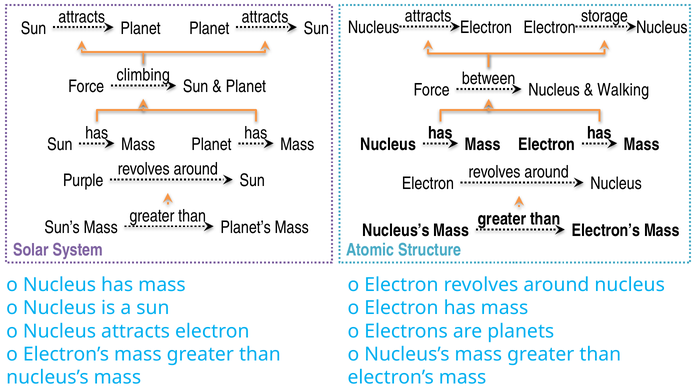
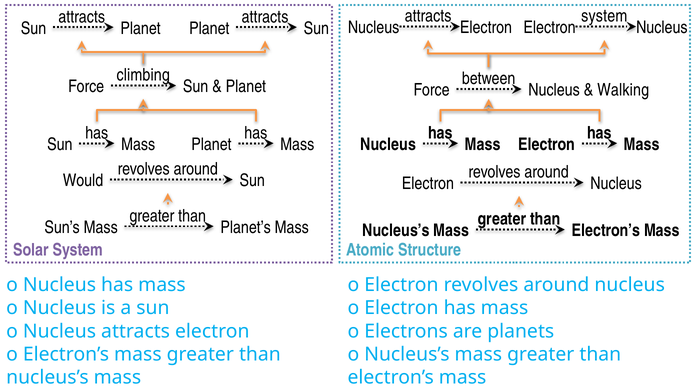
storage at (604, 16): storage -> system
Purple: Purple -> Would
